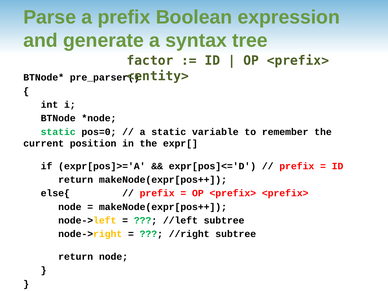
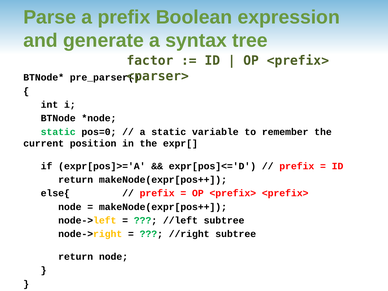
<entity>: <entity> -> <parser>
